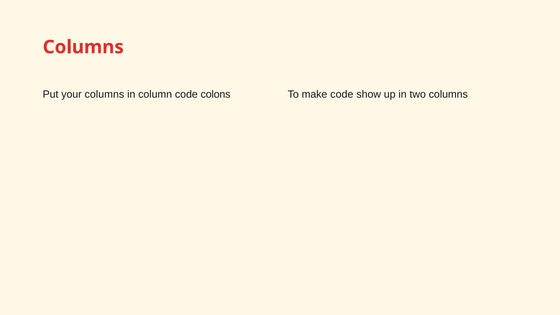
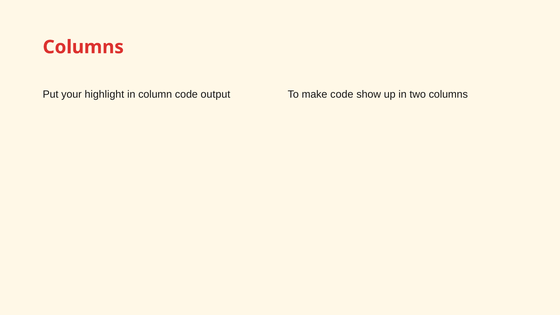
your columns: columns -> highlight
colons: colons -> output
